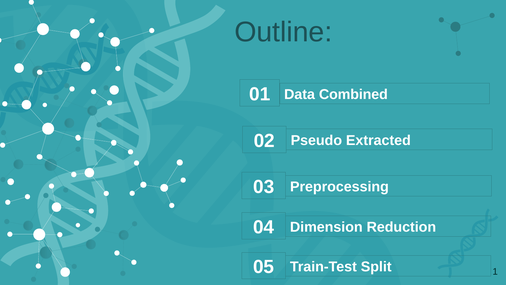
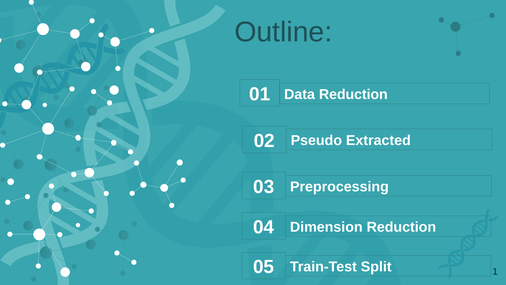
Data Combined: Combined -> Reduction
